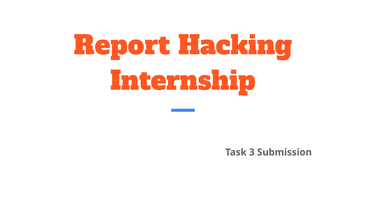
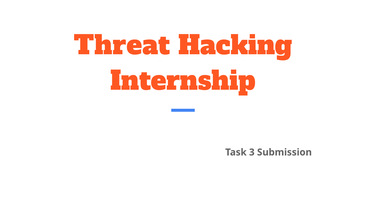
Report: Report -> Threat
